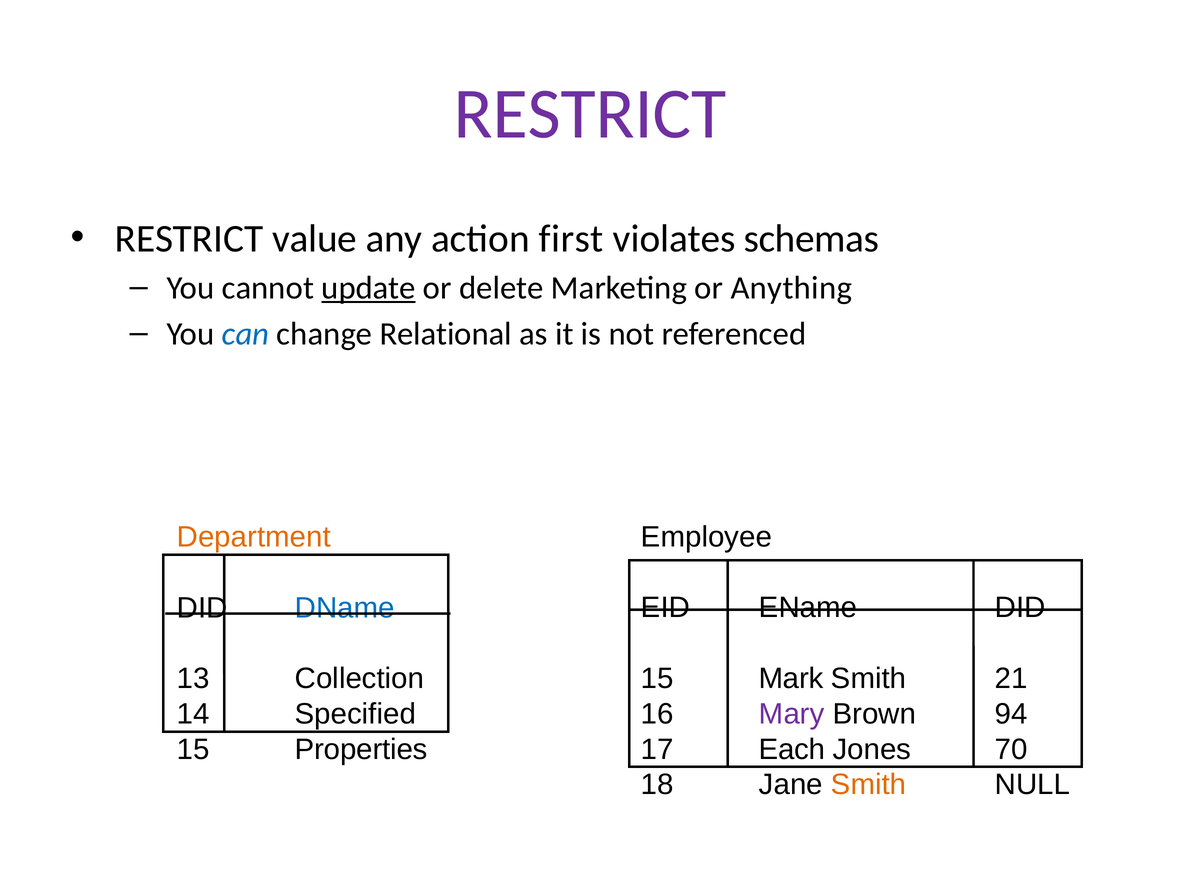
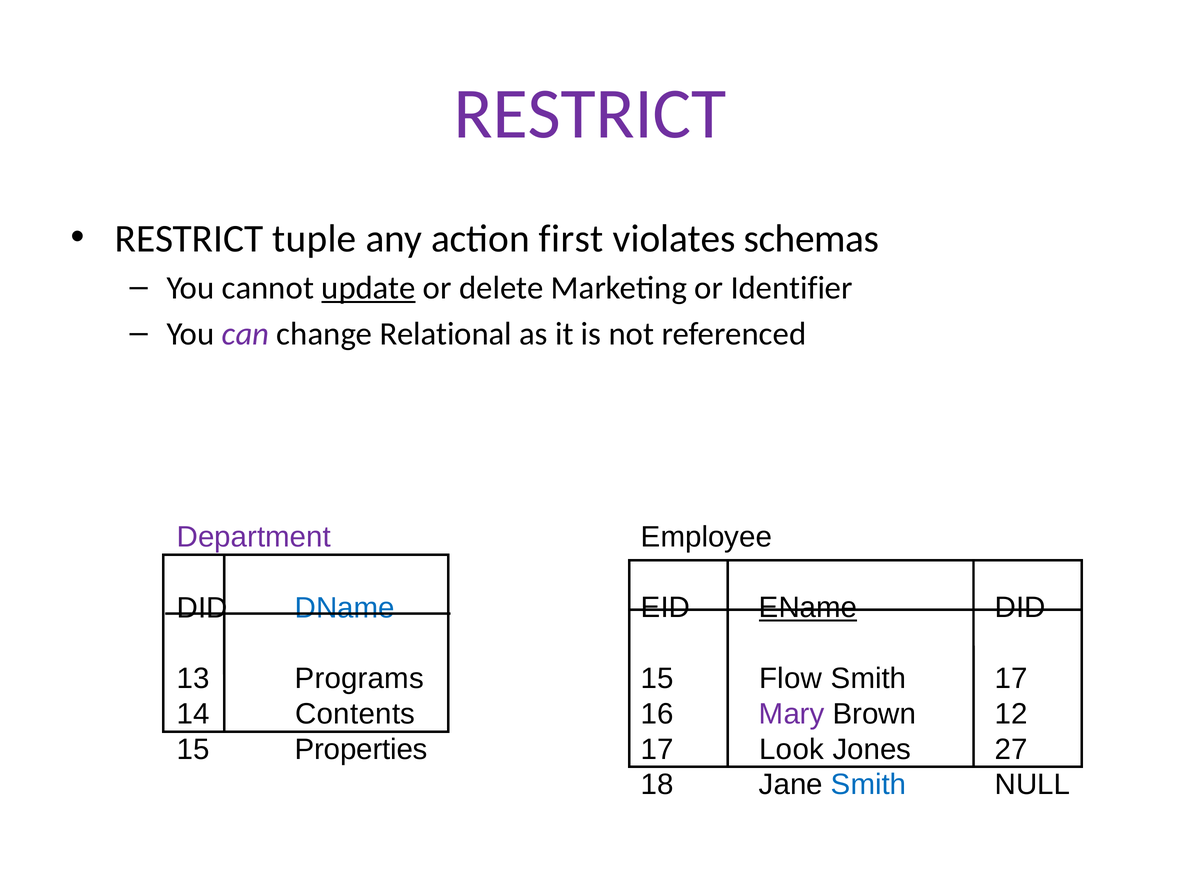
value: value -> tuple
Anything: Anything -> Identifier
can colour: blue -> purple
Department colour: orange -> purple
EName underline: none -> present
Mark: Mark -> Flow
Smith 21: 21 -> 17
Collection: Collection -> Programs
94: 94 -> 12
Specified: Specified -> Contents
Each: Each -> Look
70: 70 -> 27
Smith at (869, 785) colour: orange -> blue
